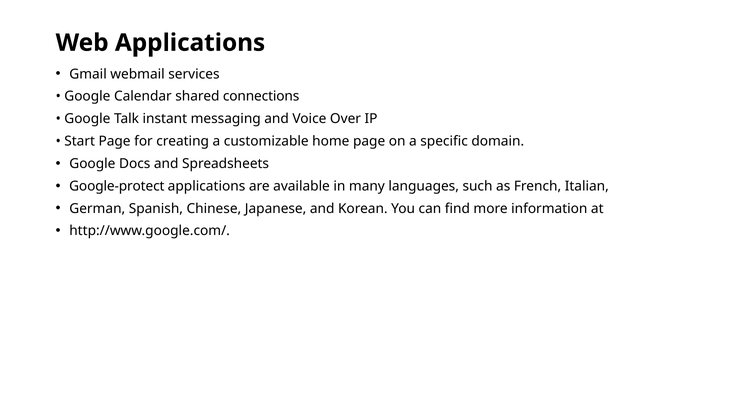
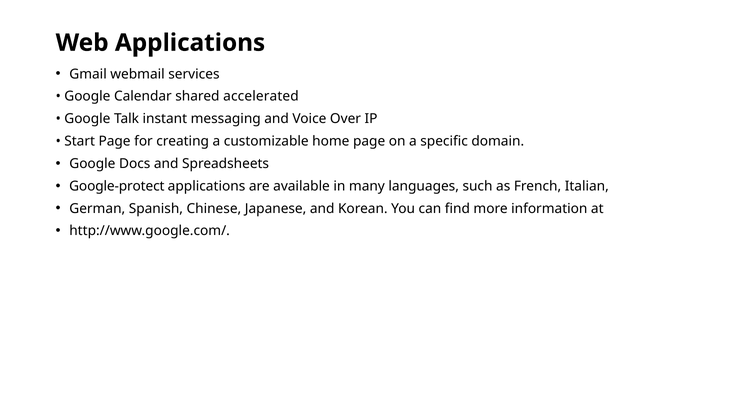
connections: connections -> accelerated
